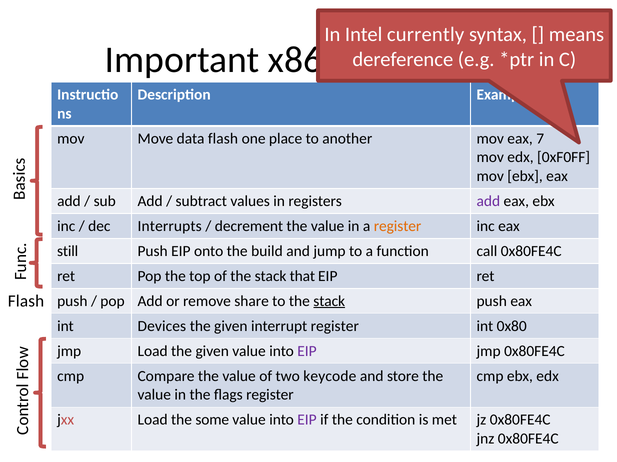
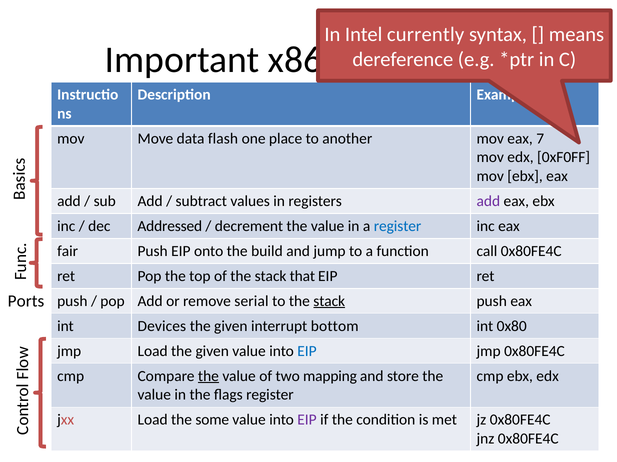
Interrupts: Interrupts -> Addressed
register at (398, 227) colour: orange -> blue
still: still -> fair
Flash at (26, 302): Flash -> Ports
share: share -> serial
interrupt register: register -> bottom
EIP at (307, 352) colour: purple -> blue
the at (208, 377) underline: none -> present
keycode: keycode -> mapping
